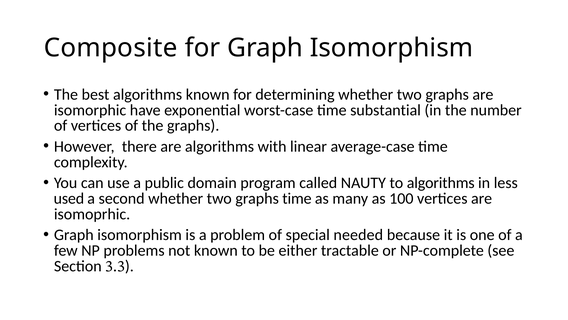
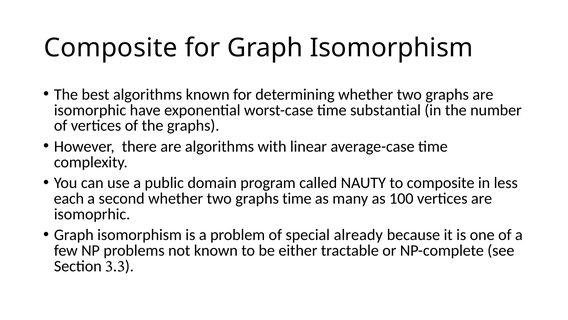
to algorithms: algorithms -> composite
used: used -> each
needed: needed -> already
